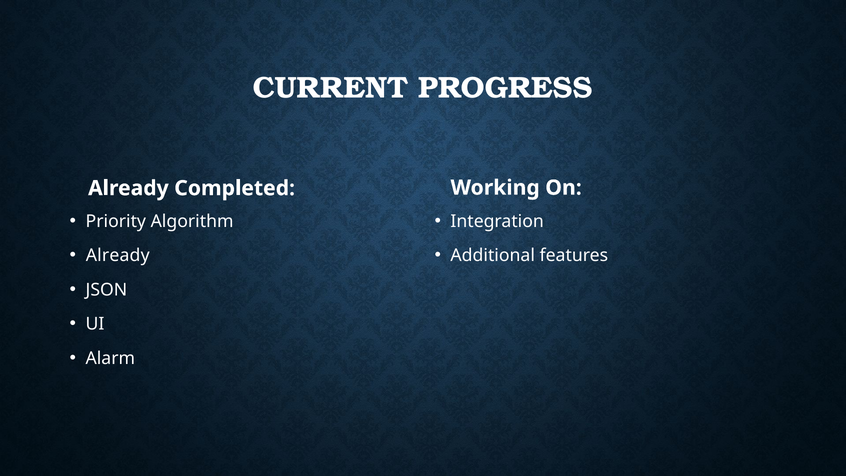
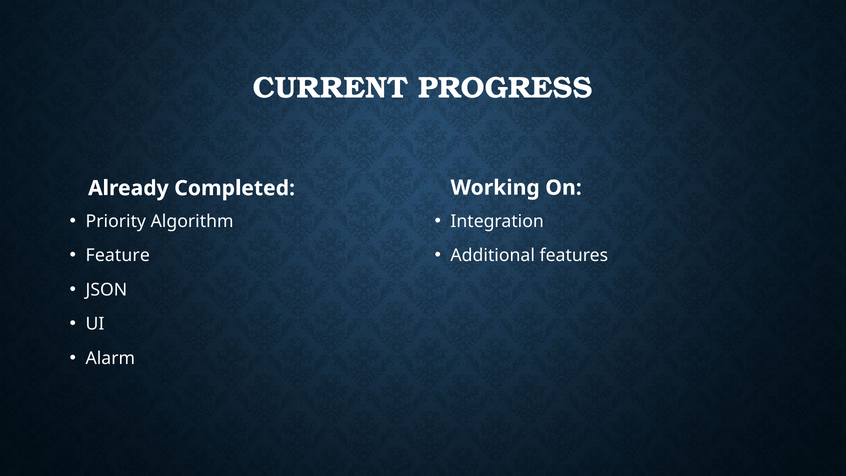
Already at (118, 255): Already -> Feature
